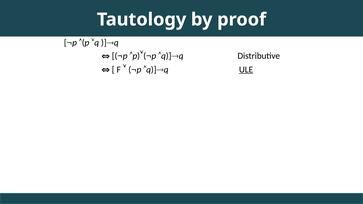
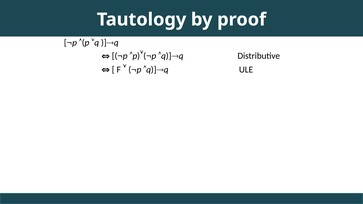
ULE underline: present -> none
